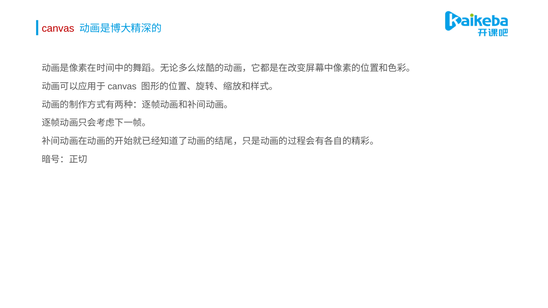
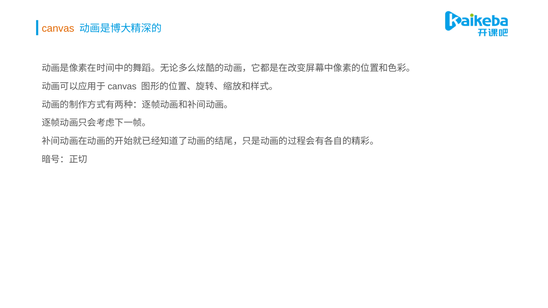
canvas colour: red -> orange
